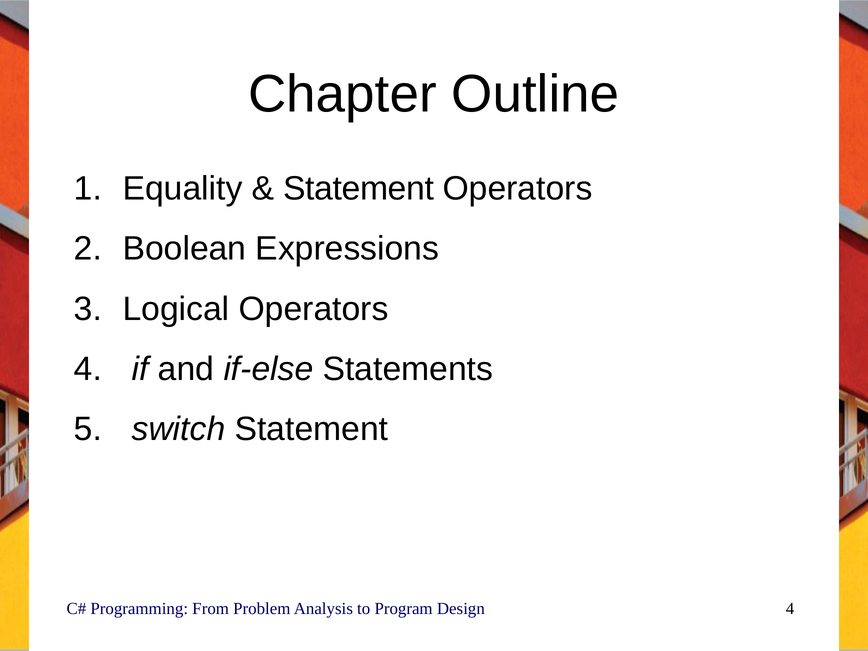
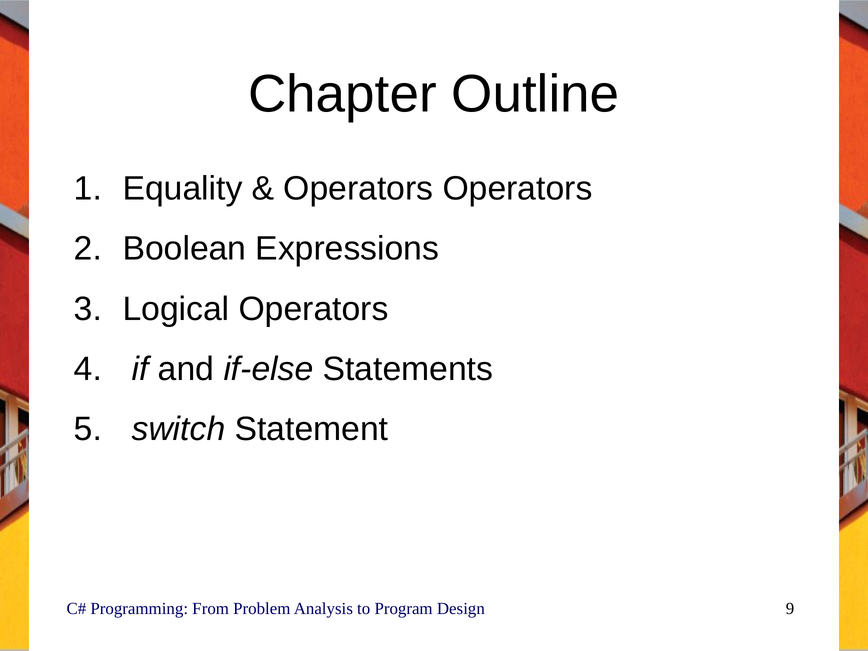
Statement at (359, 189): Statement -> Operators
Design 4: 4 -> 9
